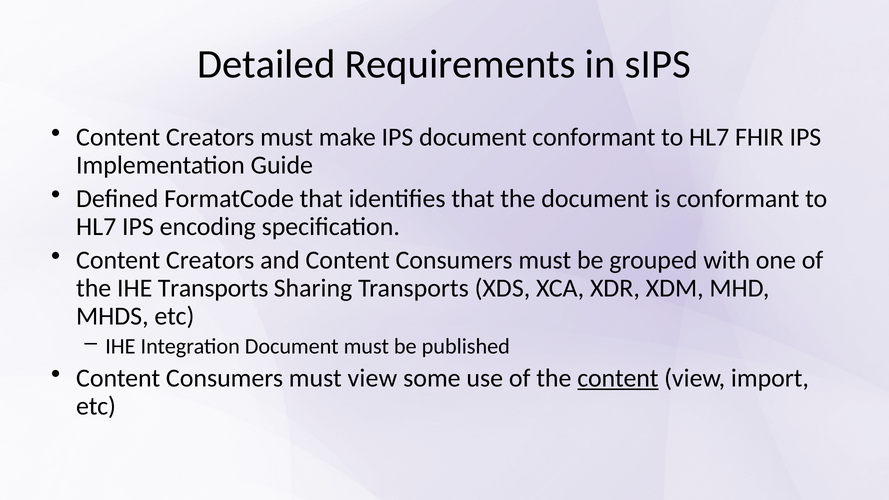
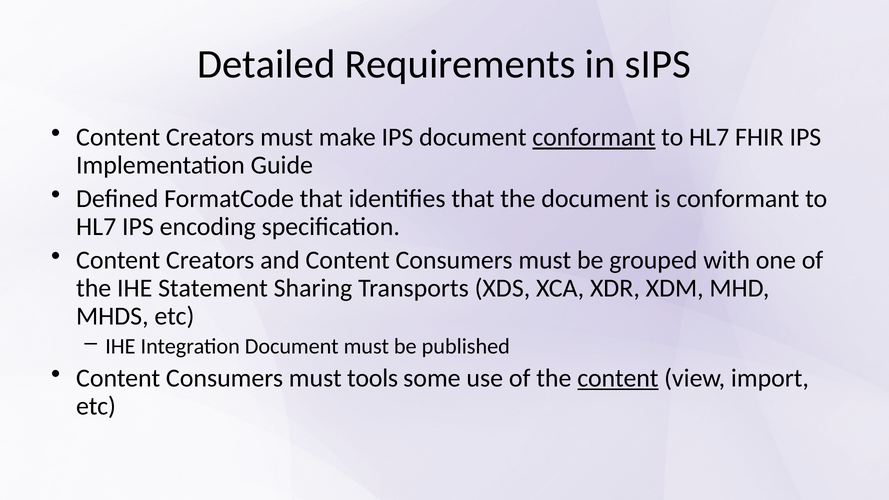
conformant at (594, 137) underline: none -> present
IHE Transports: Transports -> Statement
must view: view -> tools
